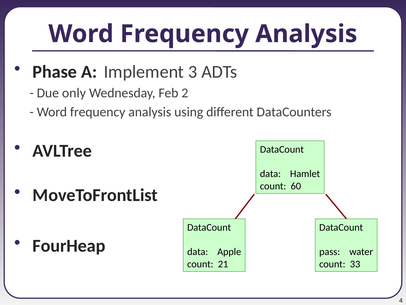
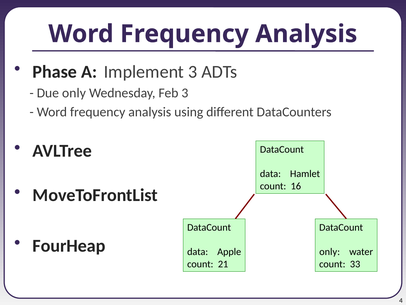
Feb 2: 2 -> 3
60: 60 -> 16
pass at (330, 252): pass -> only
